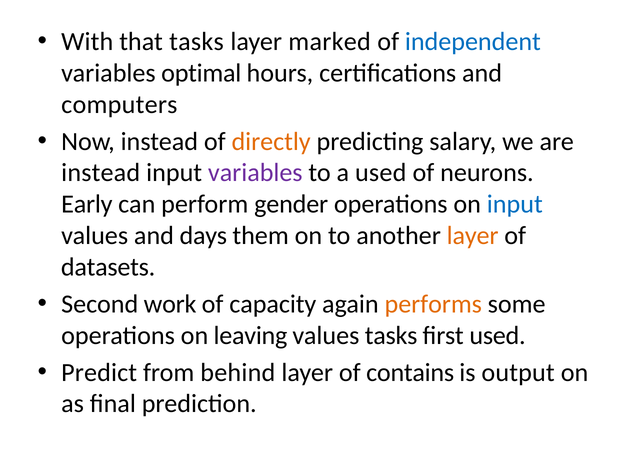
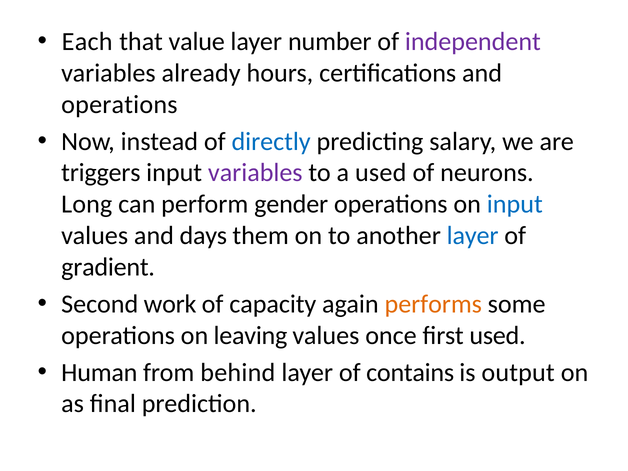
With: With -> Each
that tasks: tasks -> value
marked: marked -> number
independent colour: blue -> purple
optimal: optimal -> already
computers at (119, 104): computers -> operations
directly colour: orange -> blue
instead at (101, 173): instead -> triggers
Early: Early -> Long
layer at (473, 236) colour: orange -> blue
datasets: datasets -> gradient
values tasks: tasks -> once
Predict: Predict -> Human
